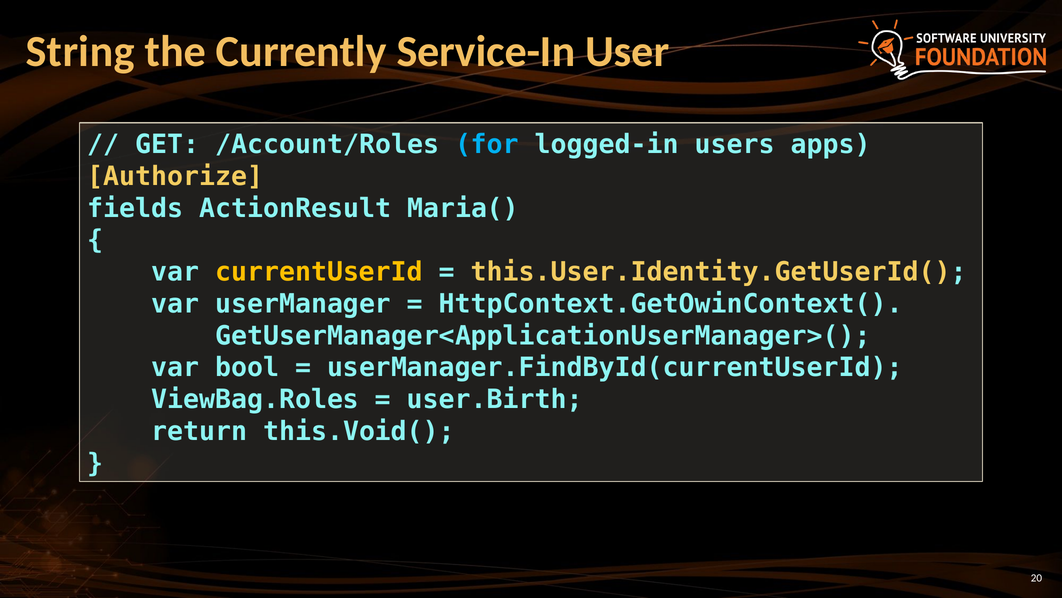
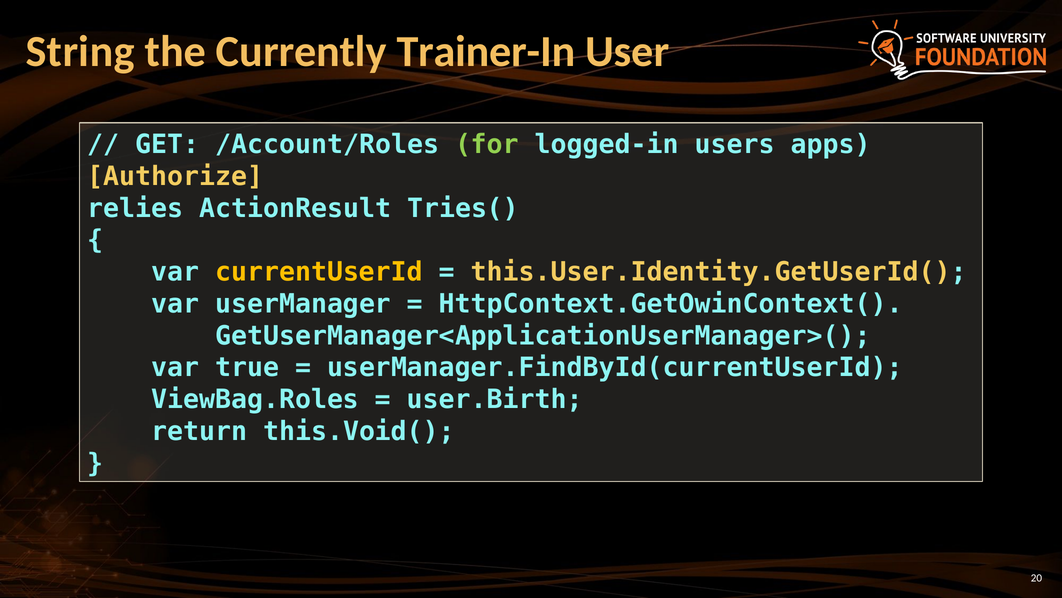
Service-In: Service-In -> Trainer-In
for colour: light blue -> light green
fields: fields -> relies
Maria(: Maria( -> Tries(
bool: bool -> true
